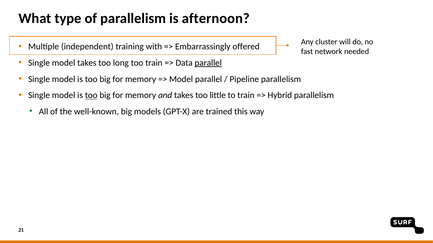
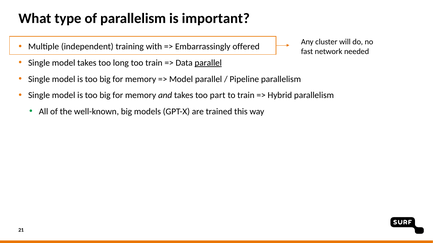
afternoon: afternoon -> important
too at (91, 95) underline: present -> none
little: little -> part
